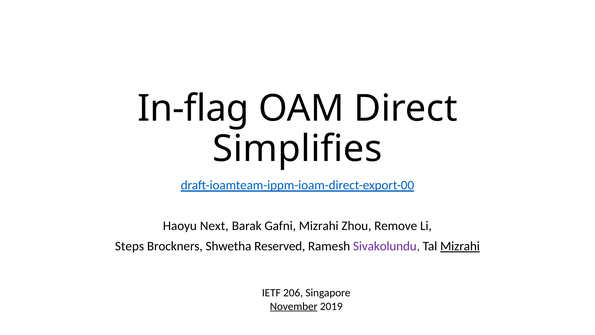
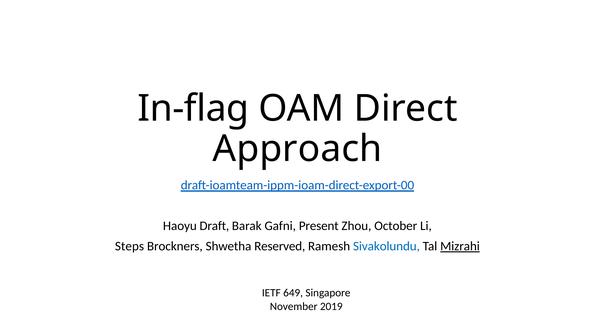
Simplifies: Simplifies -> Approach
Next: Next -> Draft
Gafni Mizrahi: Mizrahi -> Present
Remove: Remove -> October
Sivakolundu colour: purple -> blue
206: 206 -> 649
November underline: present -> none
